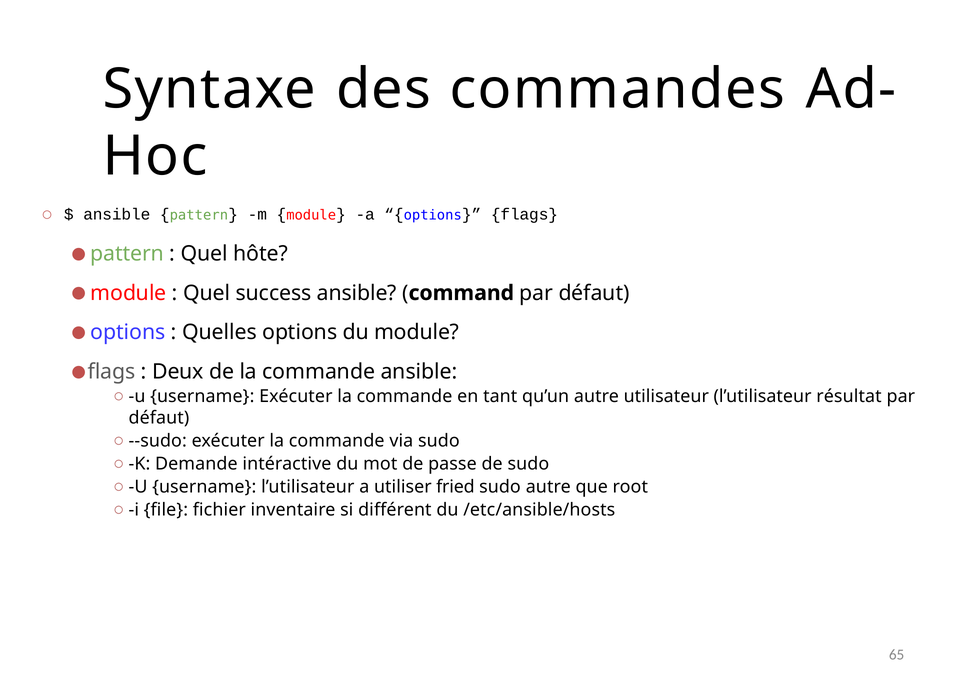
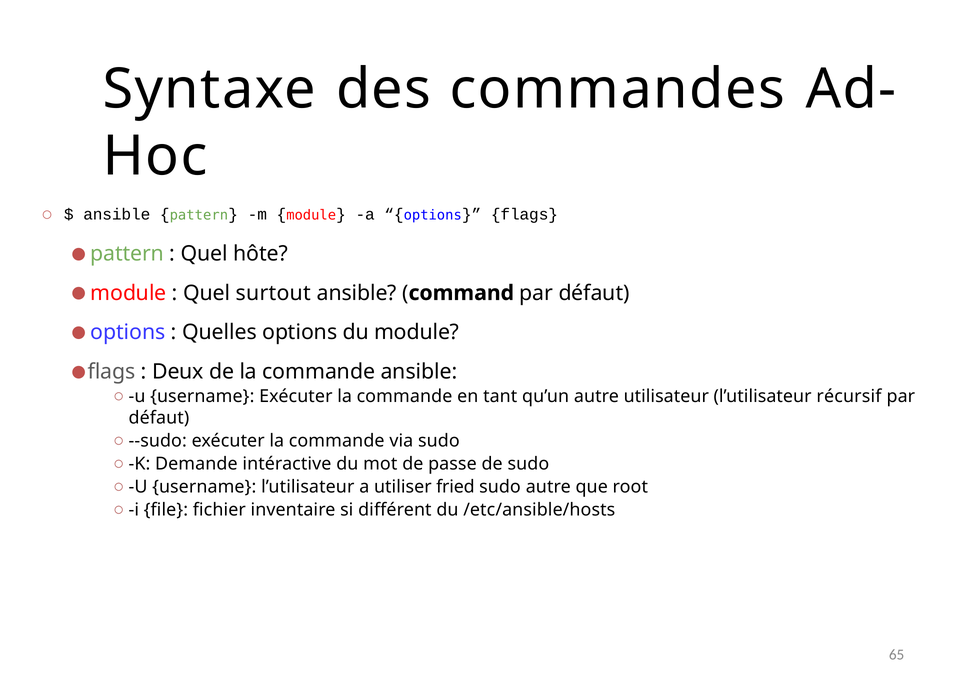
success: success -> surtout
résultat: résultat -> récursif
